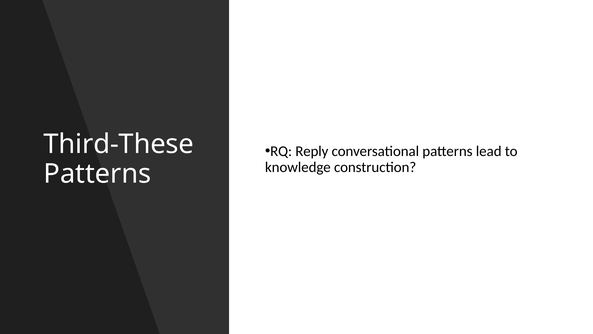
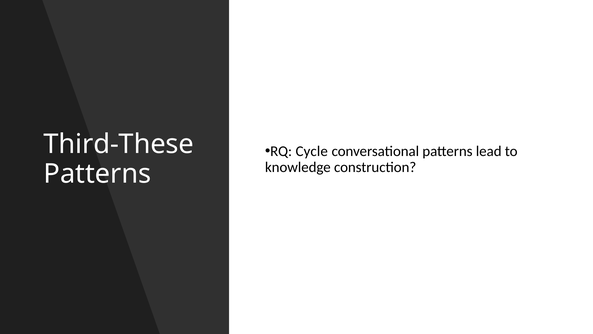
Reply: Reply -> Cycle
